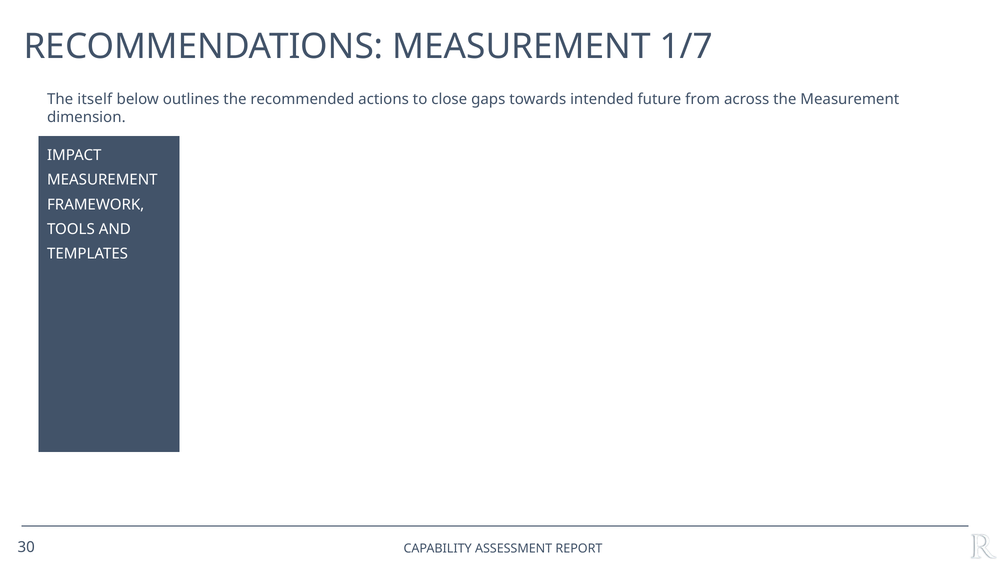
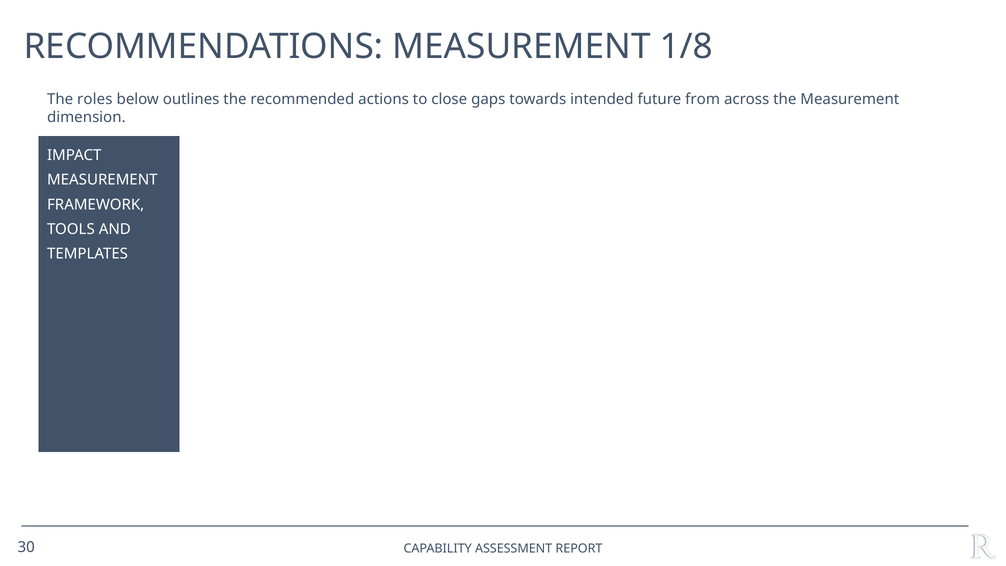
1/7: 1/7 -> 1/8
itself: itself -> roles
